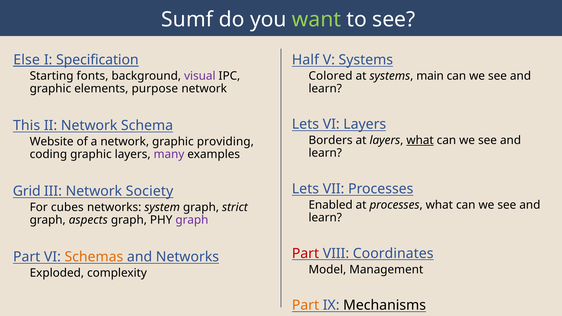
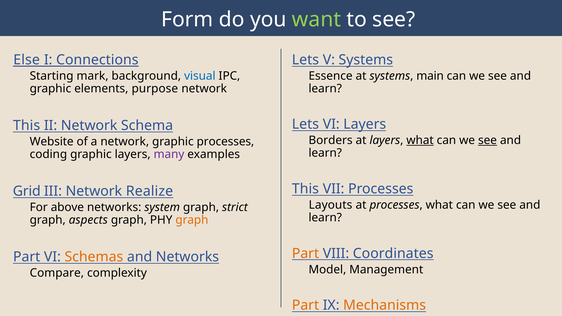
Sumf: Sumf -> Form
Specification: Specification -> Connections
Half at (305, 60): Half -> Lets
fonts: fonts -> mark
visual colour: purple -> blue
Colored: Colored -> Essence
see at (488, 140) underline: none -> present
graphic providing: providing -> processes
Lets at (305, 189): Lets -> This
Society: Society -> Realize
Enabled: Enabled -> Layouts
cubes: cubes -> above
graph at (192, 220) colour: purple -> orange
Part at (305, 254) colour: red -> orange
Exploded: Exploded -> Compare
Mechanisms at (385, 305) colour: black -> orange
